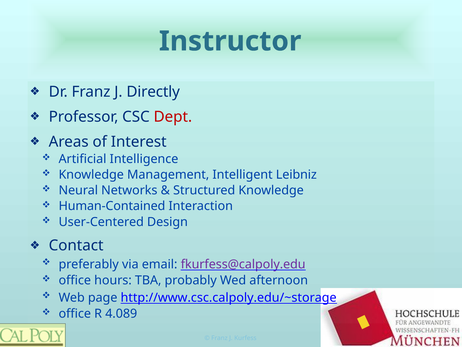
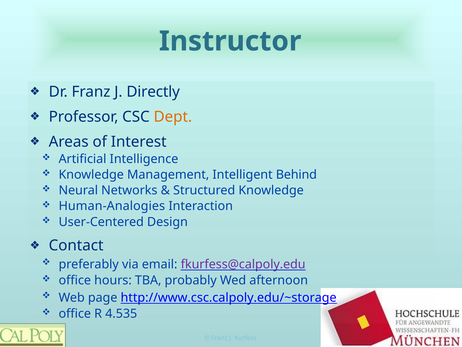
Dept colour: red -> orange
Leibniz: Leibniz -> Behind
Human-Contained: Human-Contained -> Human-Analogies
4.089: 4.089 -> 4.535
